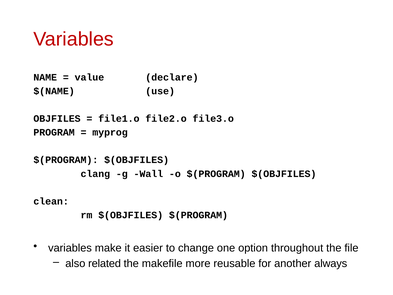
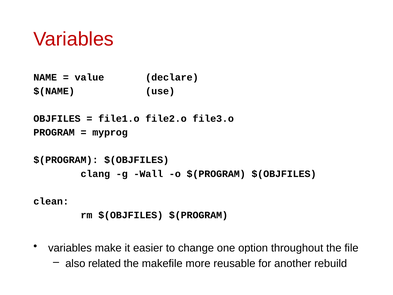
always: always -> rebuild
